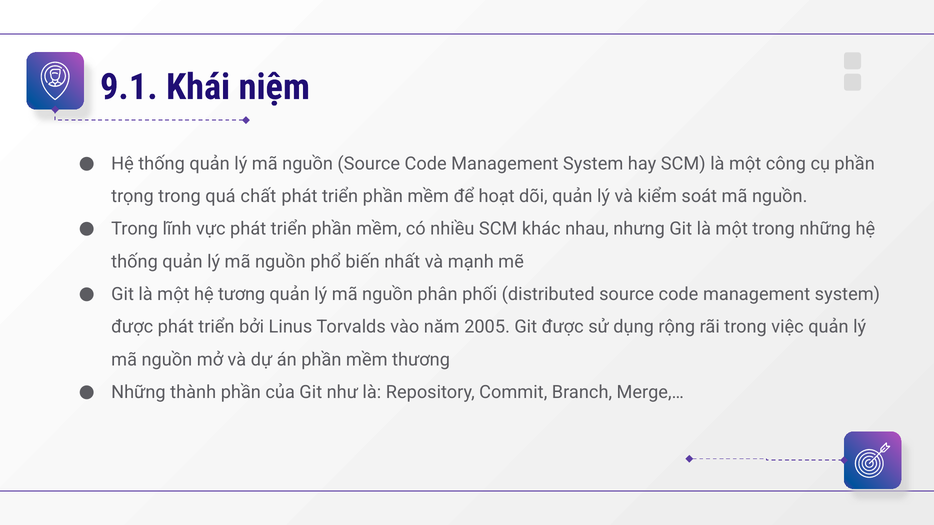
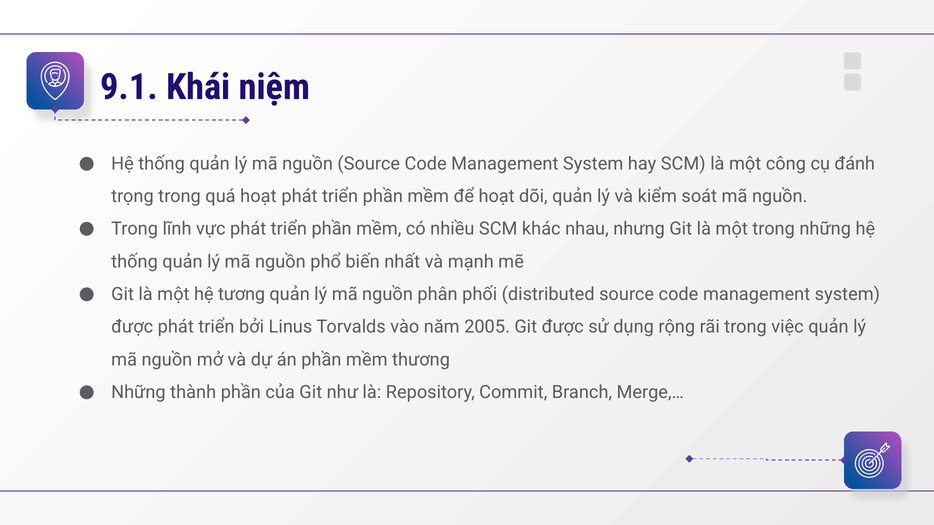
cụ phần: phần -> đánh
quá chất: chất -> hoạt
